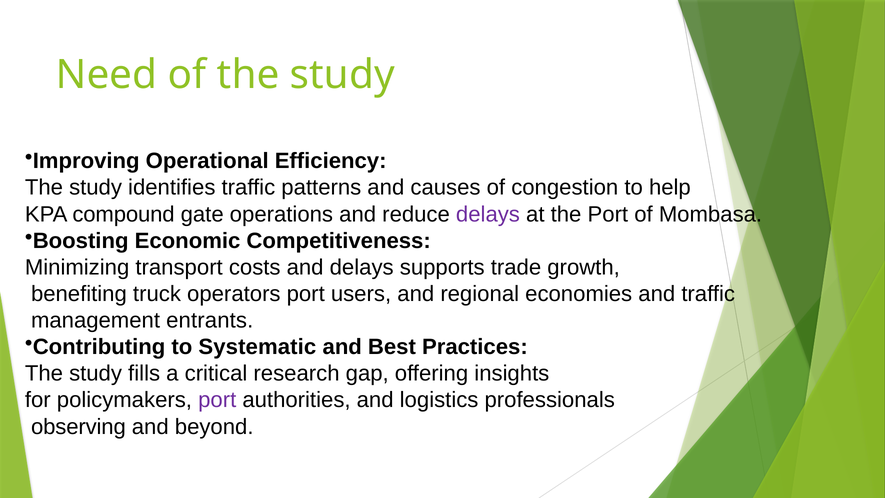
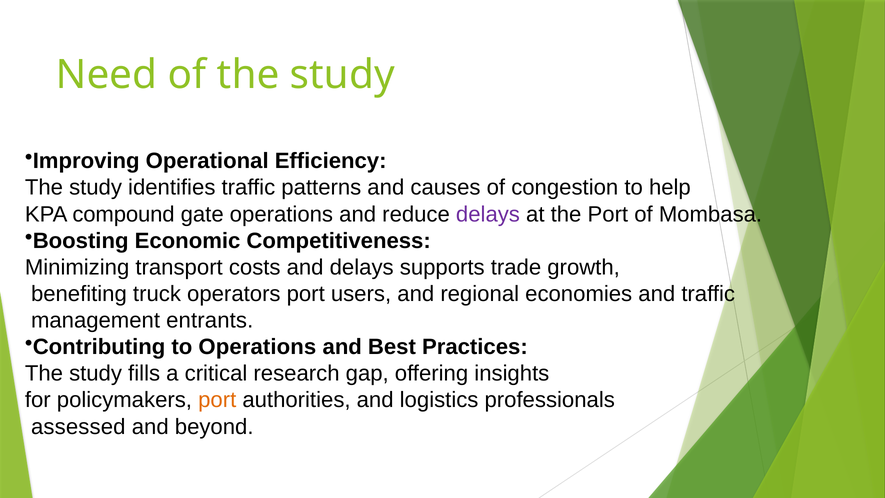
to Systematic: Systematic -> Operations
port at (217, 400) colour: purple -> orange
observing: observing -> assessed
